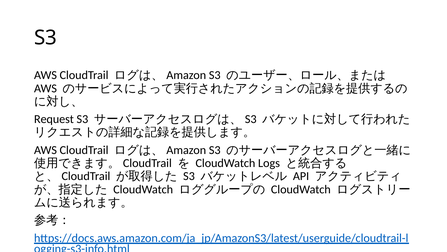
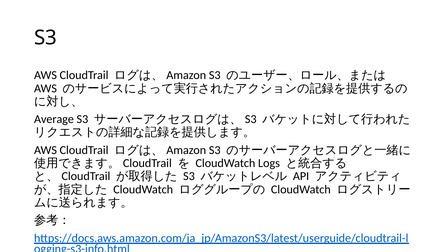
Request: Request -> Average
